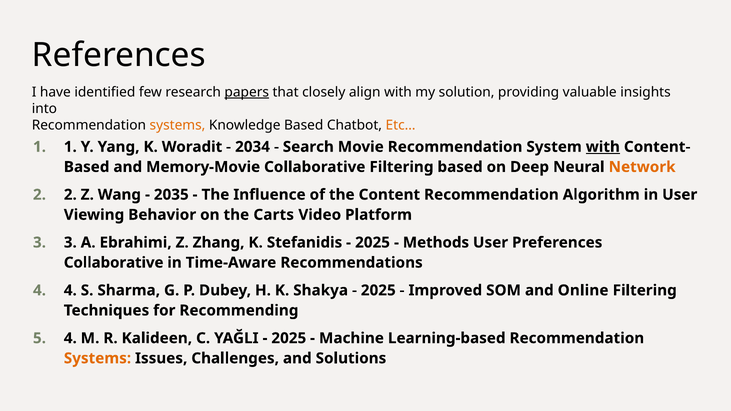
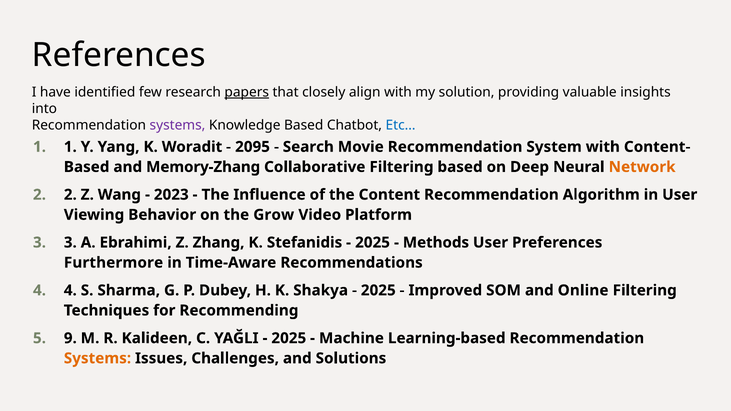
systems at (177, 125) colour: orange -> purple
Etc… colour: orange -> blue
2034: 2034 -> 2095
with at (603, 147) underline: present -> none
Memory-Movie: Memory-Movie -> Memory-Zhang
2035: 2035 -> 2023
Carts: Carts -> Grow
Collaborative at (114, 263): Collaborative -> Furthermore
5 4: 4 -> 9
